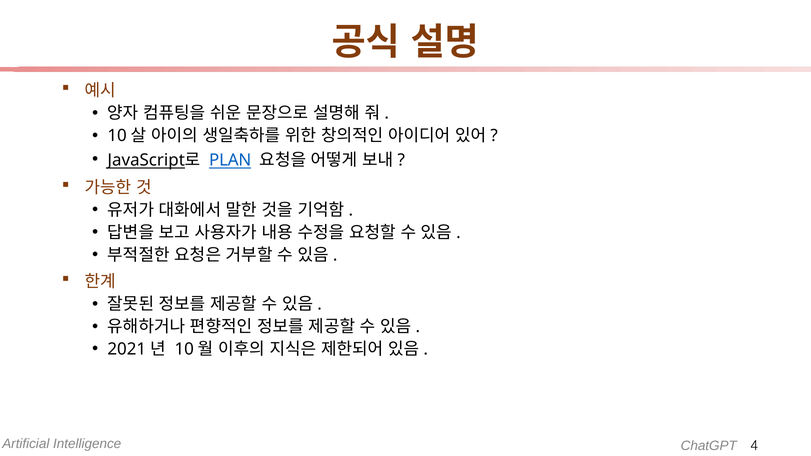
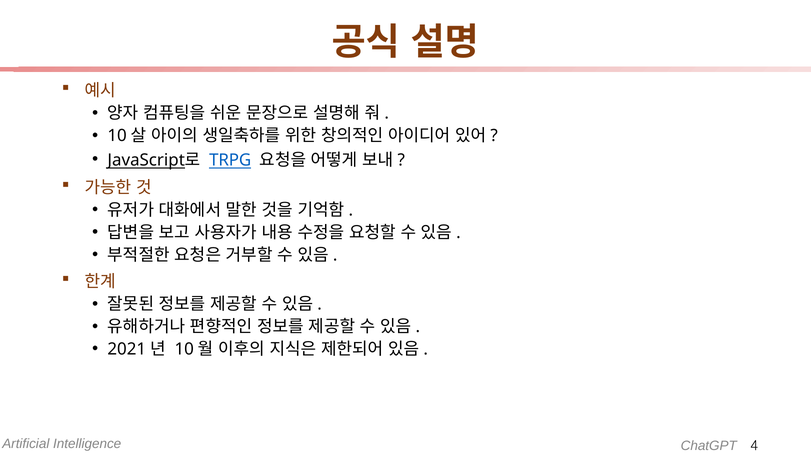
PLAN: PLAN -> TRPG
